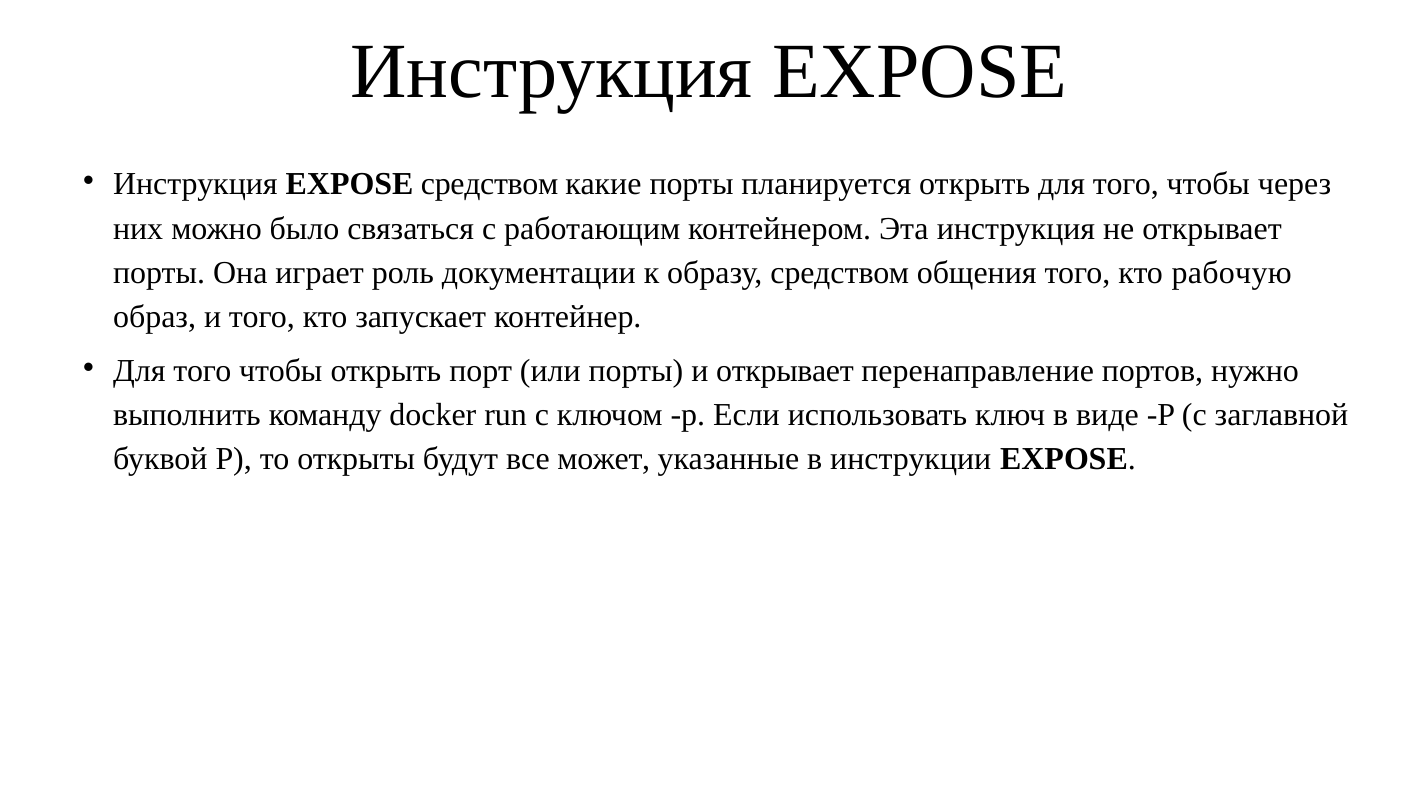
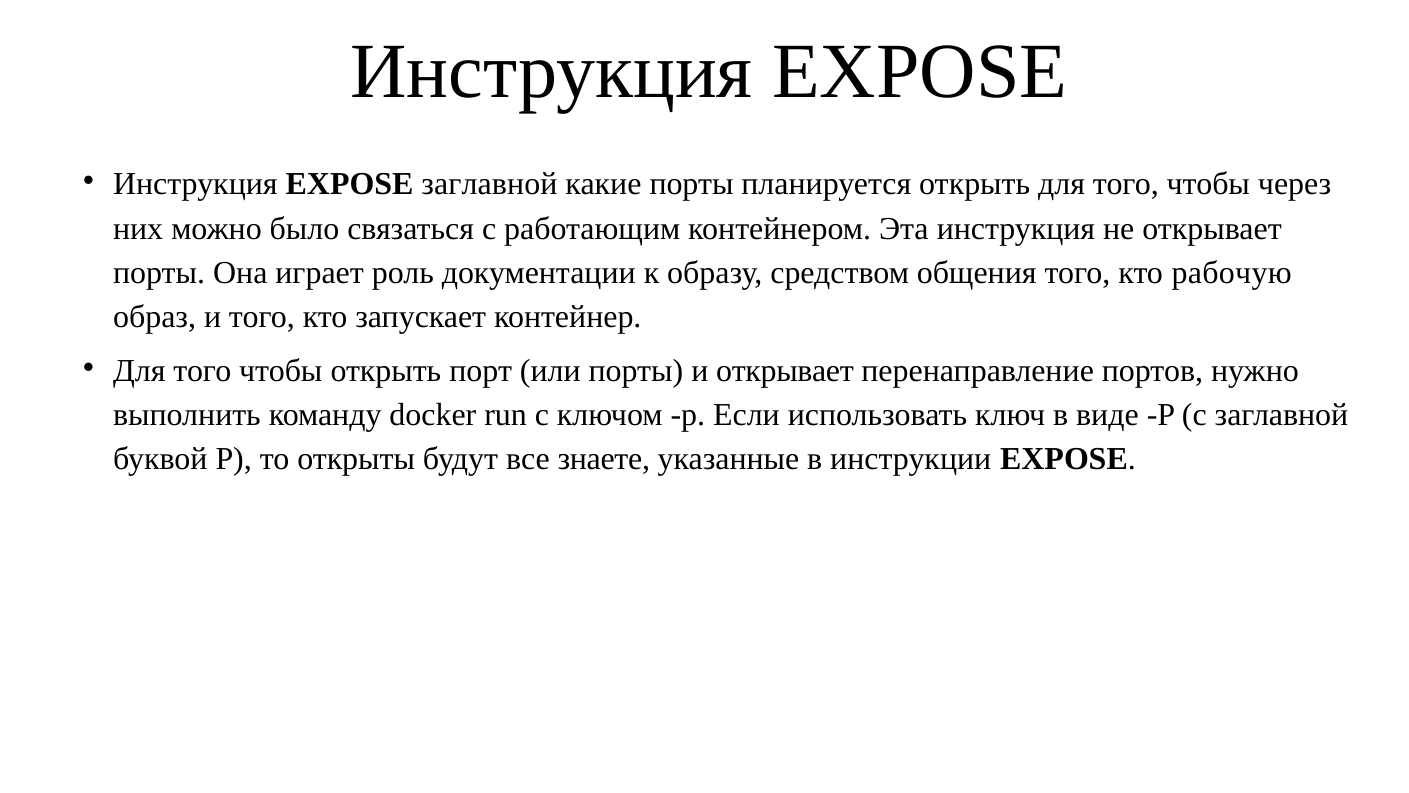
EXPOSE средством: средством -> заглавной
может: может -> знаете
